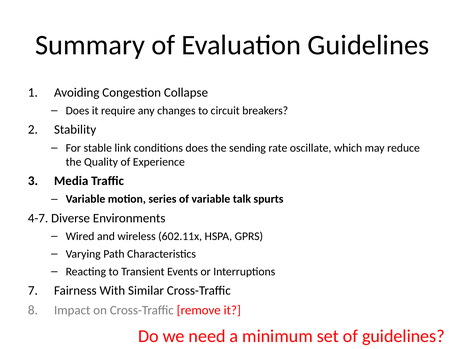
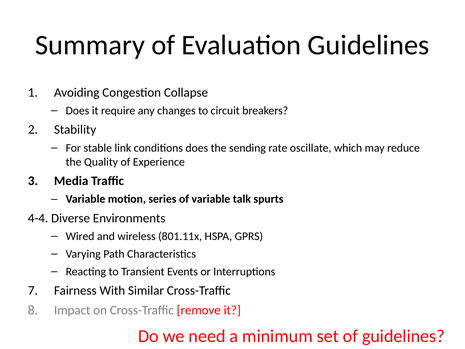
4-7: 4-7 -> 4-4
602.11x: 602.11x -> 801.11x
